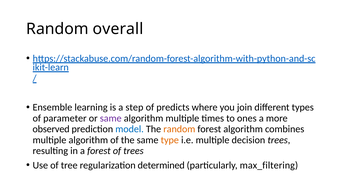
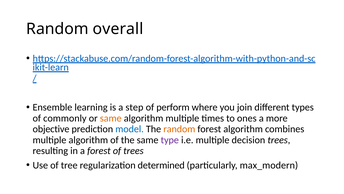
predicts: predicts -> perform
parameter: parameter -> commonly
same at (111, 118) colour: purple -> orange
observed: observed -> objective
type colour: orange -> purple
max_filtering: max_filtering -> max_modern
